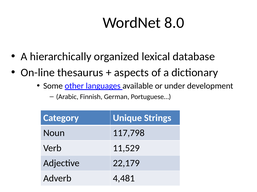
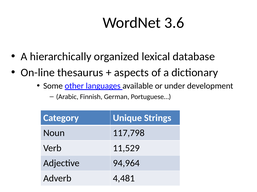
8.0: 8.0 -> 3.6
22,179: 22,179 -> 94,964
